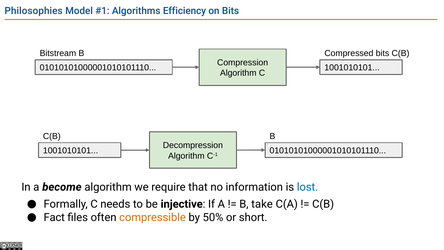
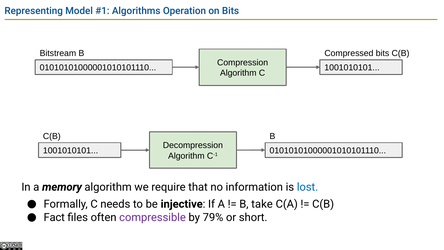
Philosophies: Philosophies -> Representing
Efficiency: Efficiency -> Operation
become: become -> memory
compressible colour: orange -> purple
50%: 50% -> 79%
